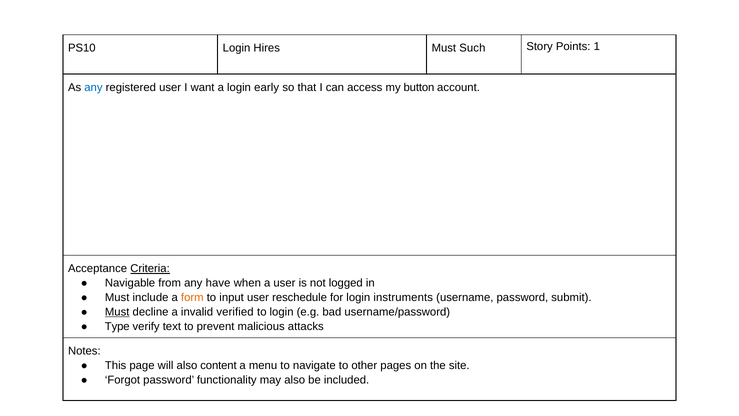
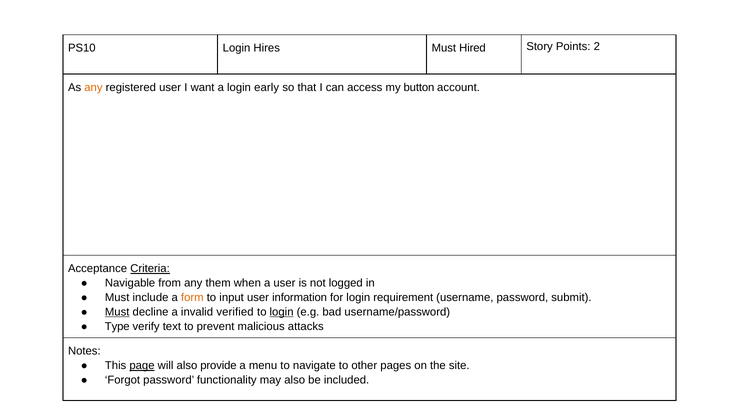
Such: Such -> Hired
1: 1 -> 2
any at (93, 88) colour: blue -> orange
have: have -> them
reschedule: reschedule -> information
instruments: instruments -> requirement
login at (282, 312) underline: none -> present
page underline: none -> present
content: content -> provide
